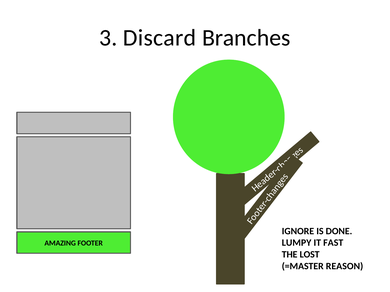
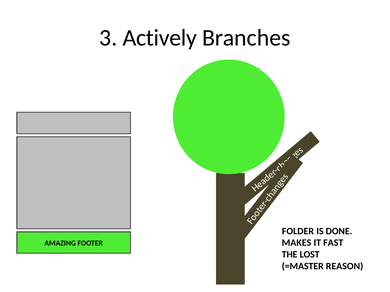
Discard: Discard -> Actively
IGNORE: IGNORE -> FOLDER
LUMPY: LUMPY -> MAKES
